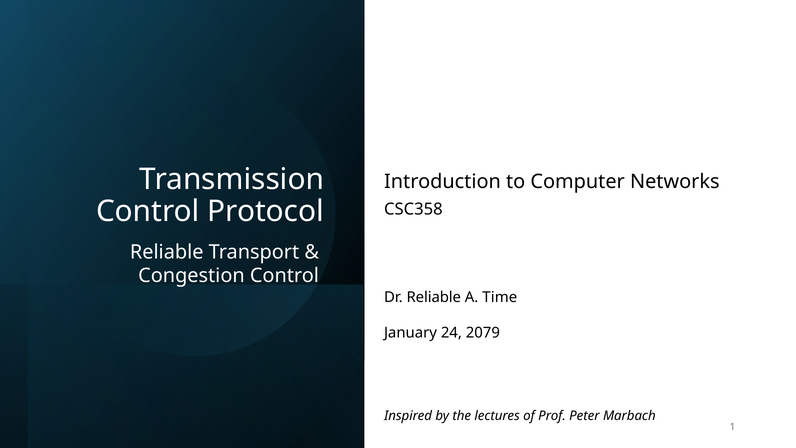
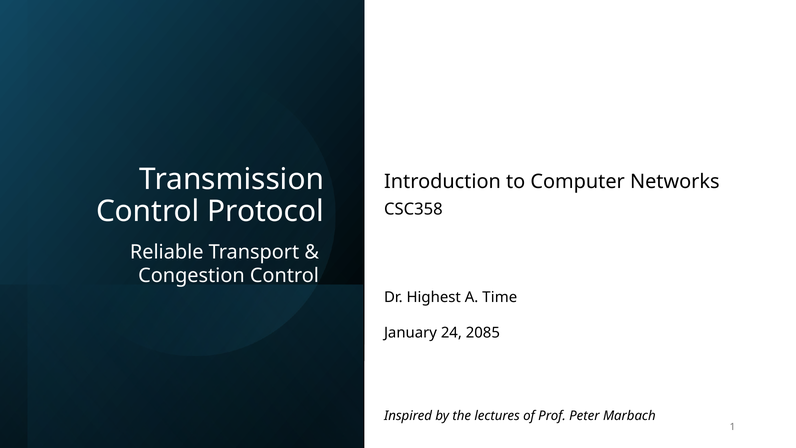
Dr Reliable: Reliable -> Highest
2079: 2079 -> 2085
